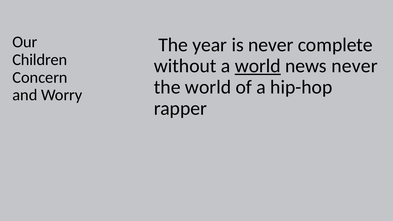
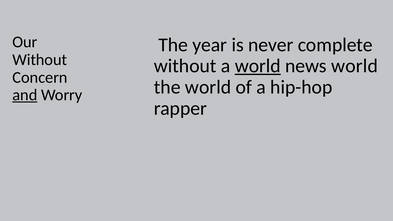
Children at (40, 60): Children -> Without
news never: never -> world
and underline: none -> present
